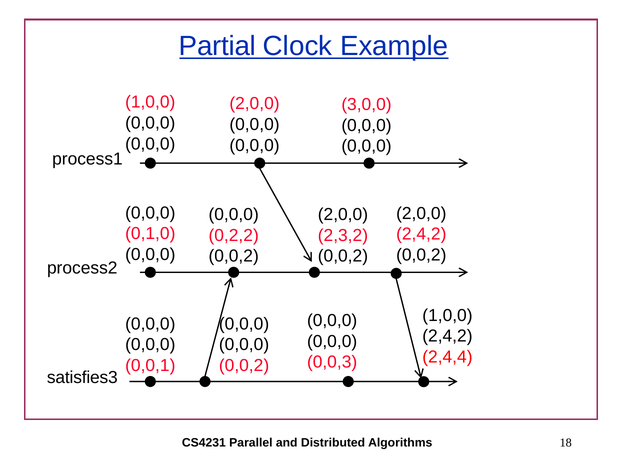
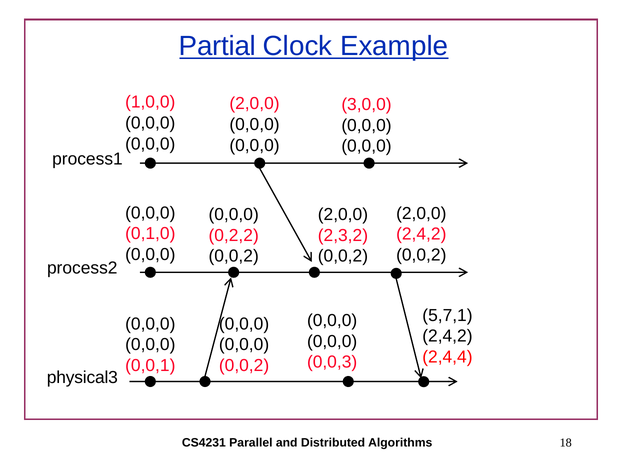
1,0,0 at (447, 316): 1,0,0 -> 5,7,1
satisfies3: satisfies3 -> physical3
